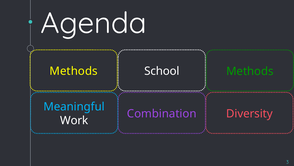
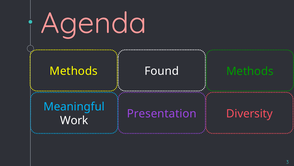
Agenda colour: white -> pink
School: School -> Found
Combination: Combination -> Presentation
